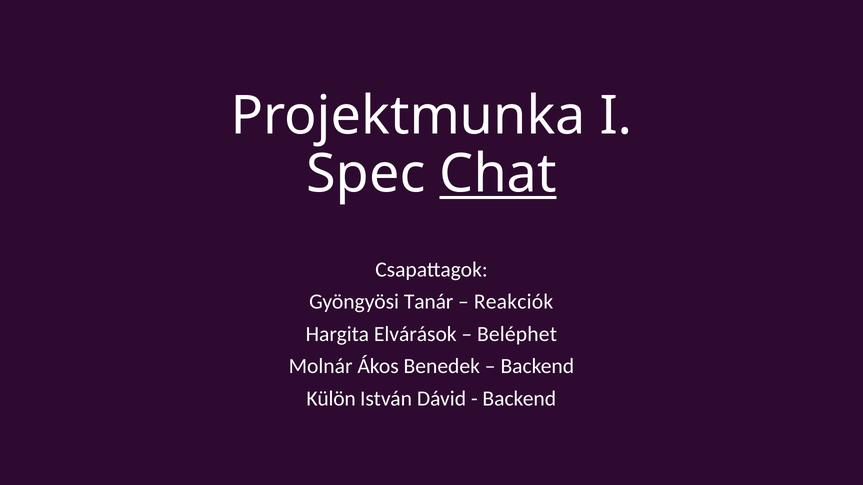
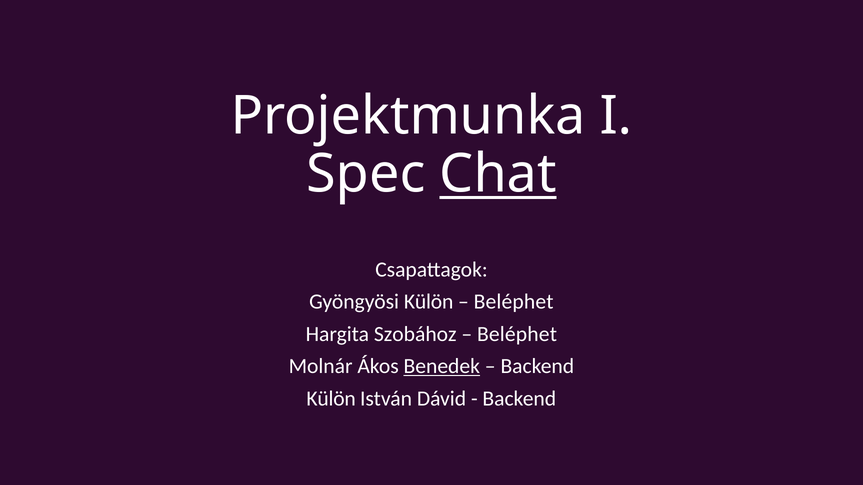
Gyöngyösi Tanár: Tanár -> Külön
Reakciók at (514, 302): Reakciók -> Beléphet
Elvárások: Elvárások -> Szobához
Benedek underline: none -> present
